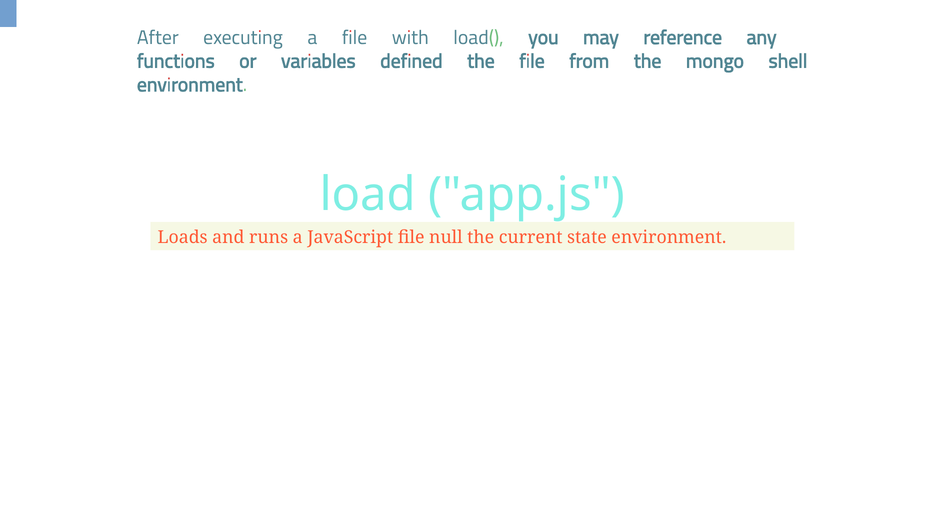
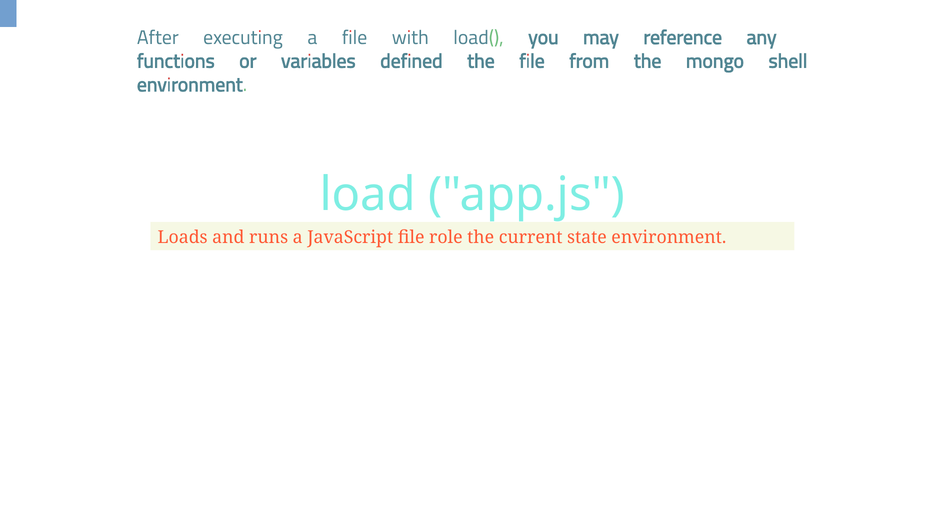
null: null -> role
